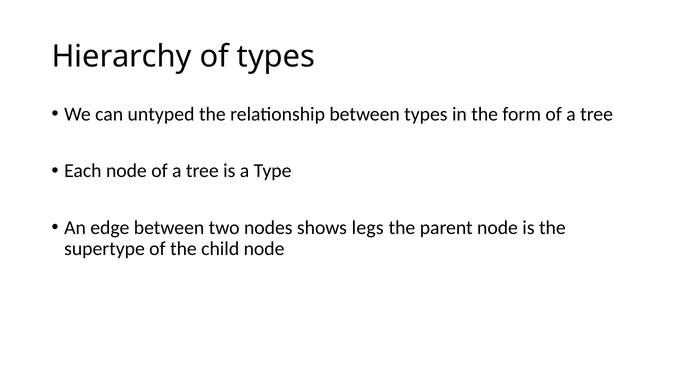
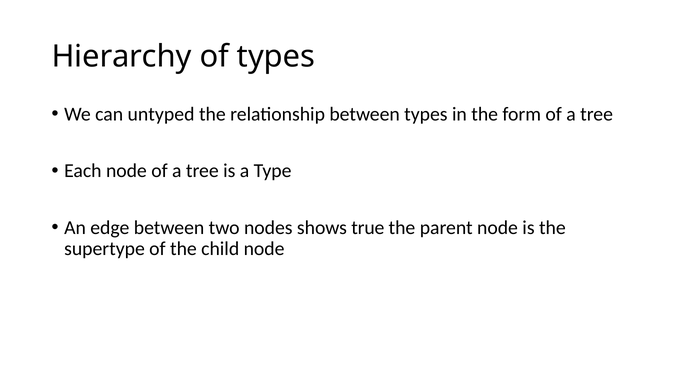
legs: legs -> true
